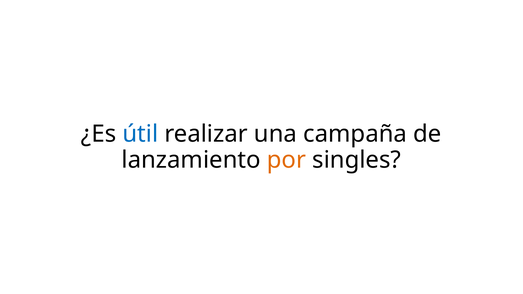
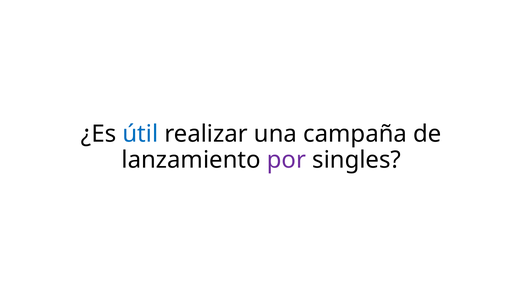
por colour: orange -> purple
